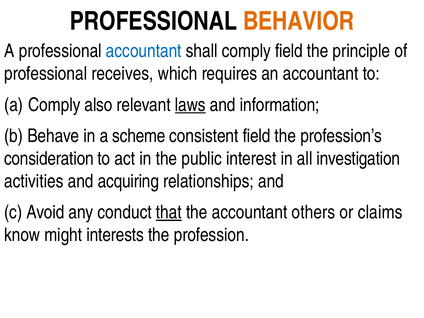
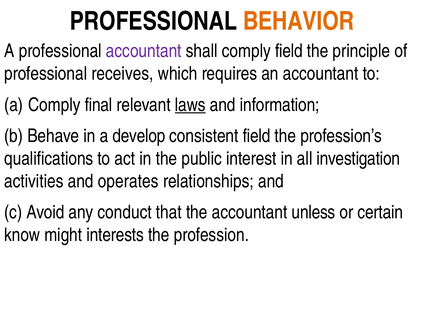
accountant at (144, 51) colour: blue -> purple
also: also -> final
scheme: scheme -> develop
consideration: consideration -> qualifications
acquiring: acquiring -> operates
that underline: present -> none
others: others -> unless
claims: claims -> certain
